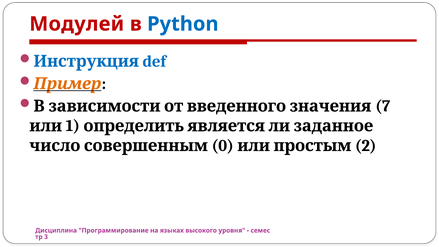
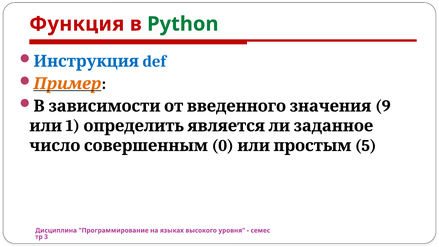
Модулей: Модулей -> Функция
Python colour: blue -> green
7: 7 -> 9
2: 2 -> 5
